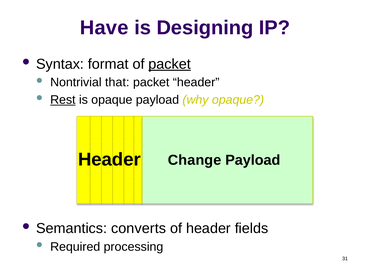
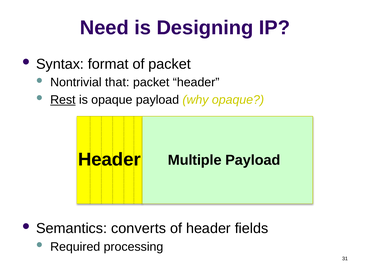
Have: Have -> Need
packet at (170, 64) underline: present -> none
Change: Change -> Multiple
